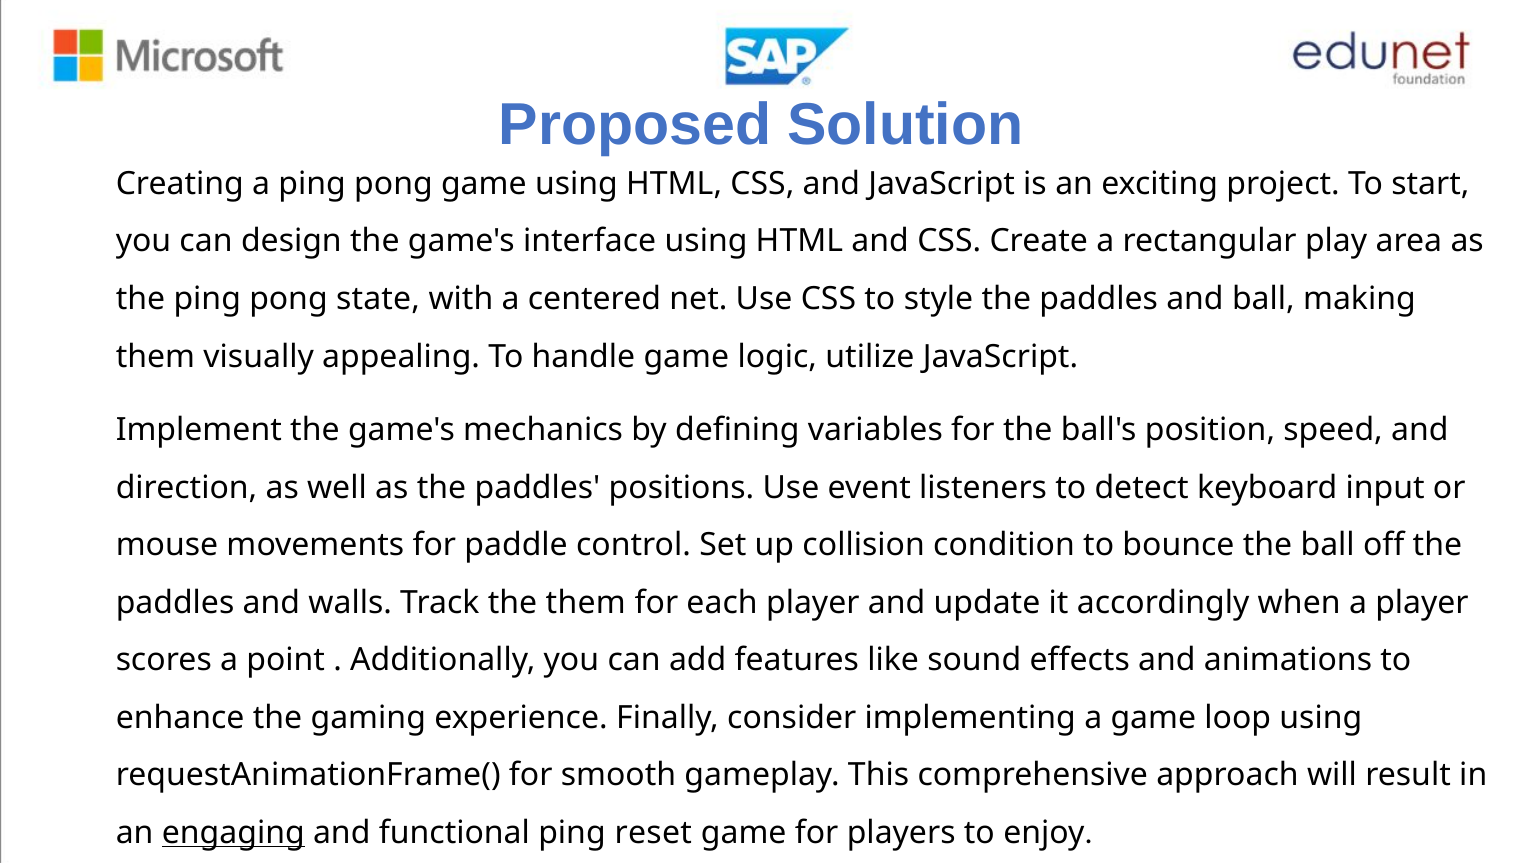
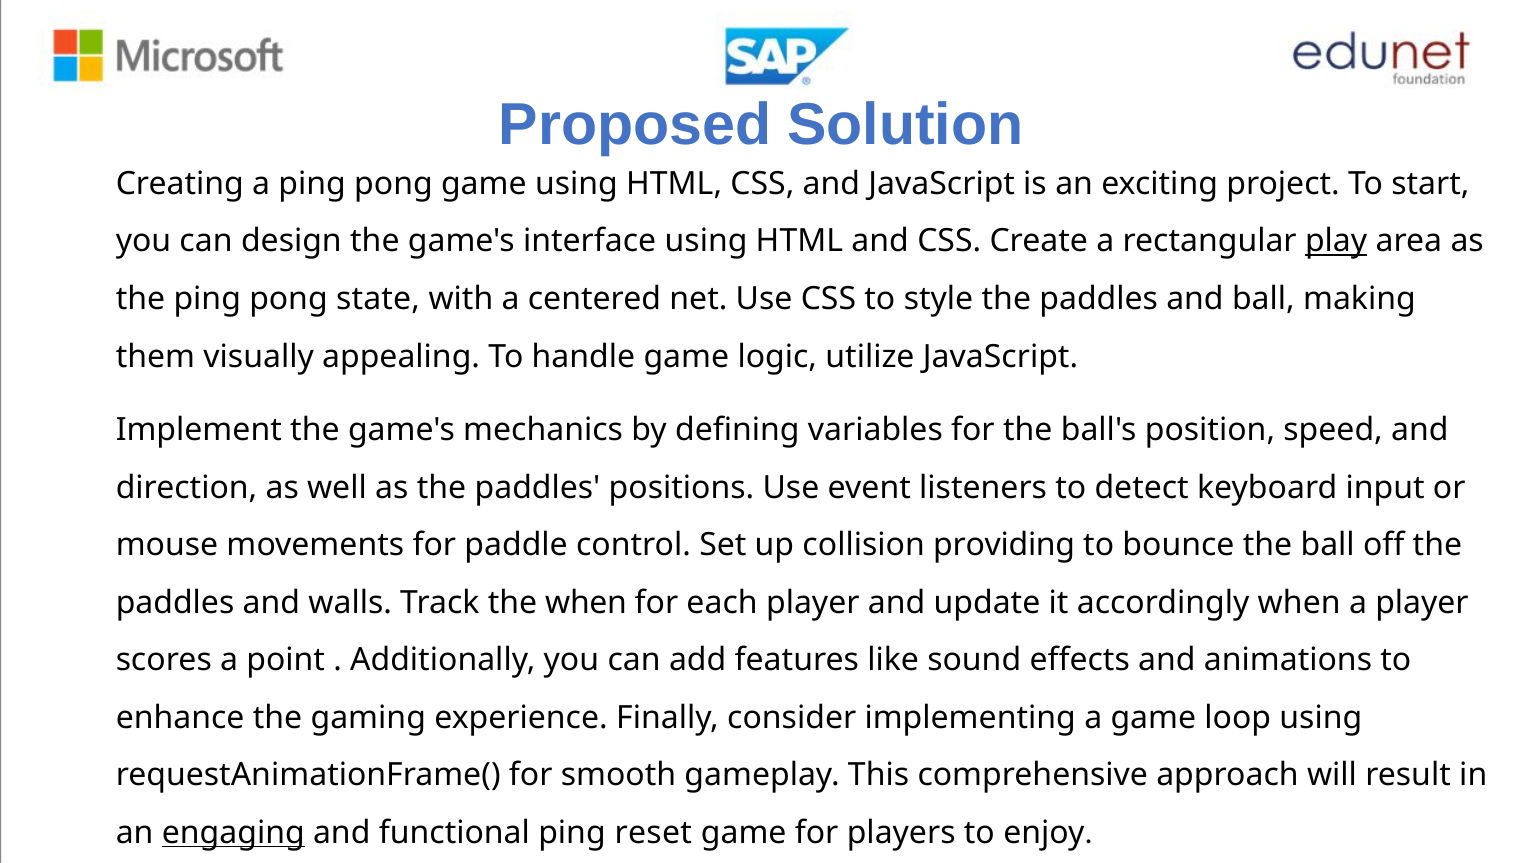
play underline: none -> present
condition: condition -> providing
the them: them -> when
